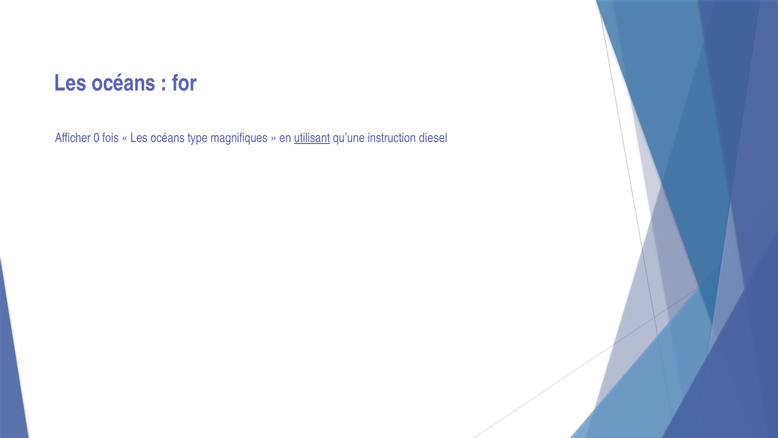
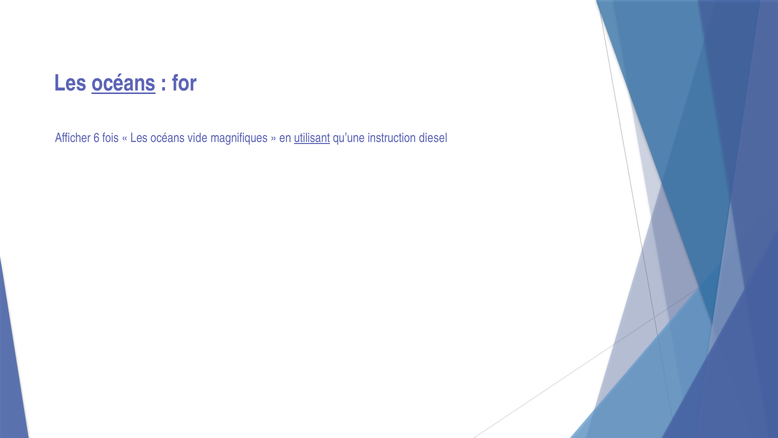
océans at (124, 83) underline: none -> present
0: 0 -> 6
type: type -> vide
